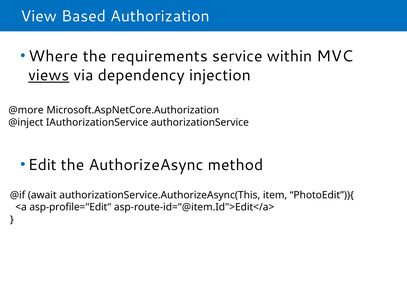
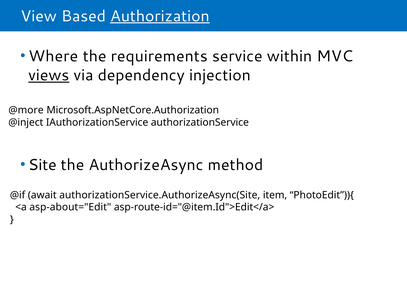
Authorization underline: none -> present
Edit: Edit -> Site
authorizationService.AuthorizeAsync(This: authorizationService.AuthorizeAsync(This -> authorizationService.AuthorizeAsync(Site
asp-profile="Edit: asp-profile="Edit -> asp-about="Edit
